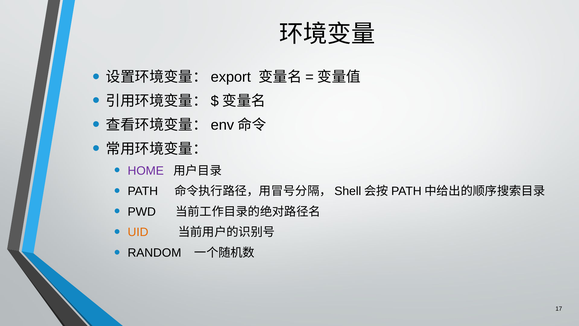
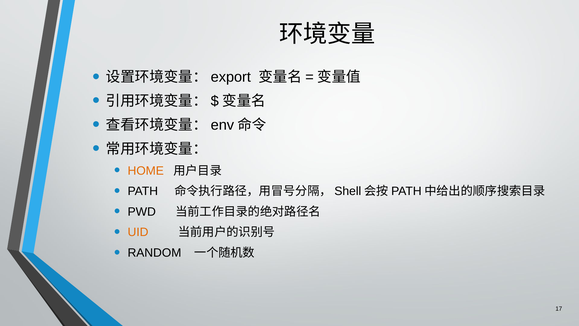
HOME colour: purple -> orange
